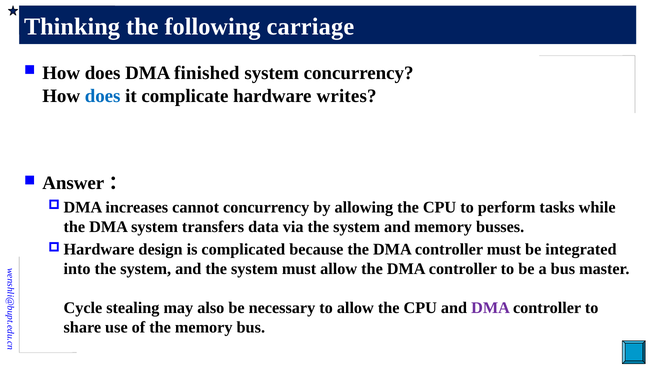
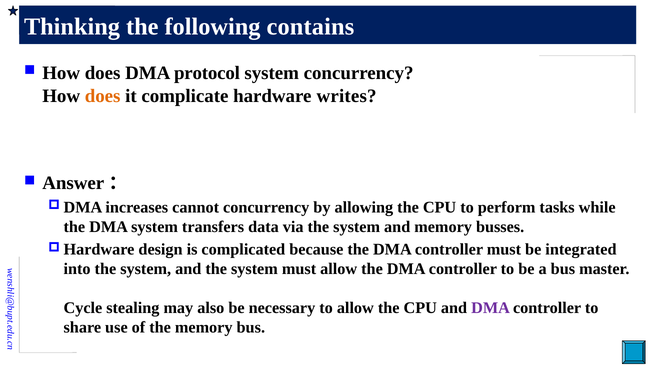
carriage: carriage -> contains
finished: finished -> protocol
does at (103, 96) colour: blue -> orange
